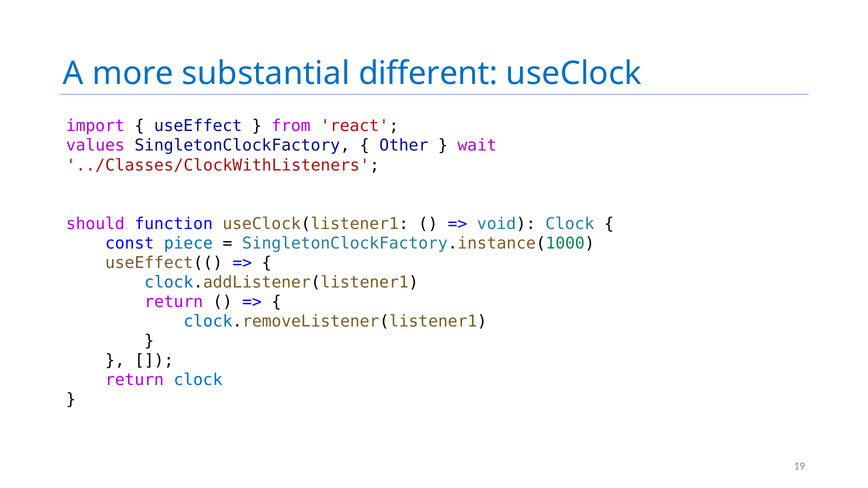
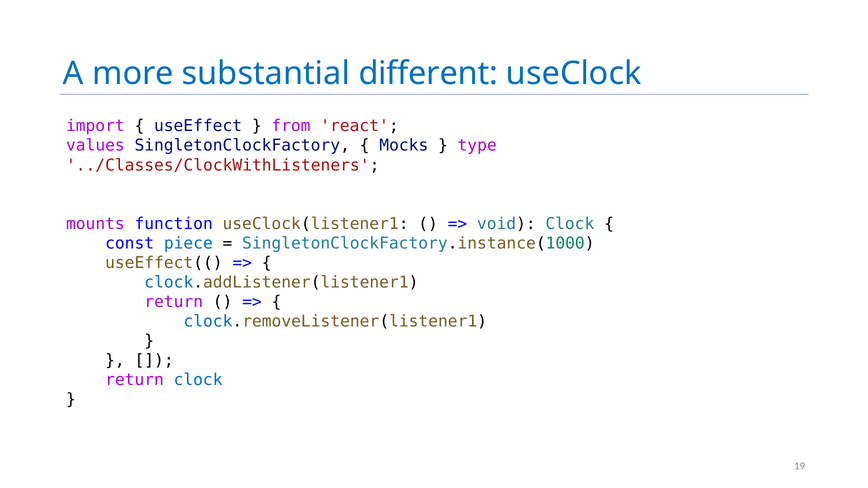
Other: Other -> Mocks
wait: wait -> type
should: should -> mounts
